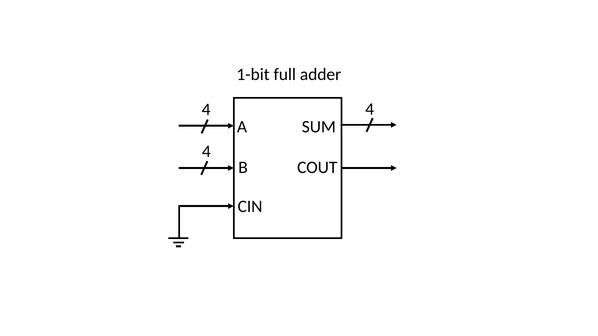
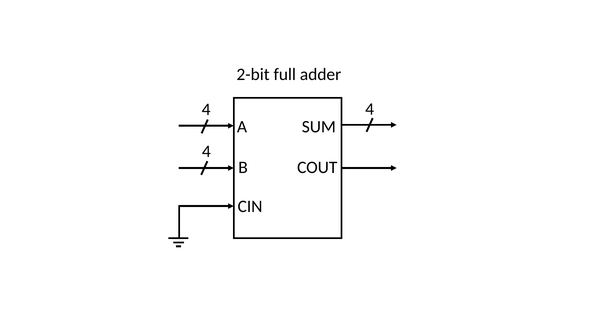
1-bit: 1-bit -> 2-bit
